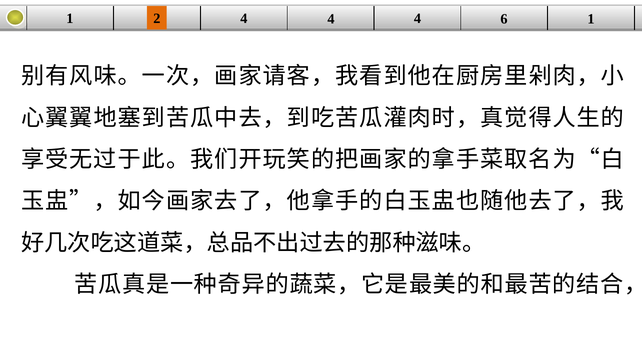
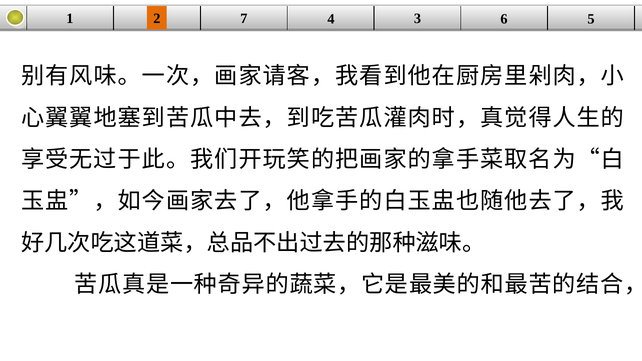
2 4: 4 -> 7
4 at (417, 18): 4 -> 3
6 1: 1 -> 5
